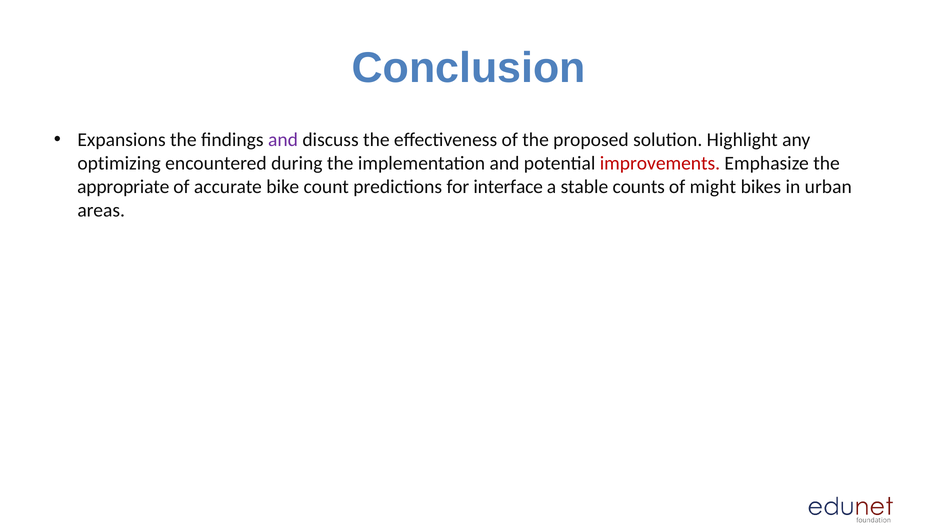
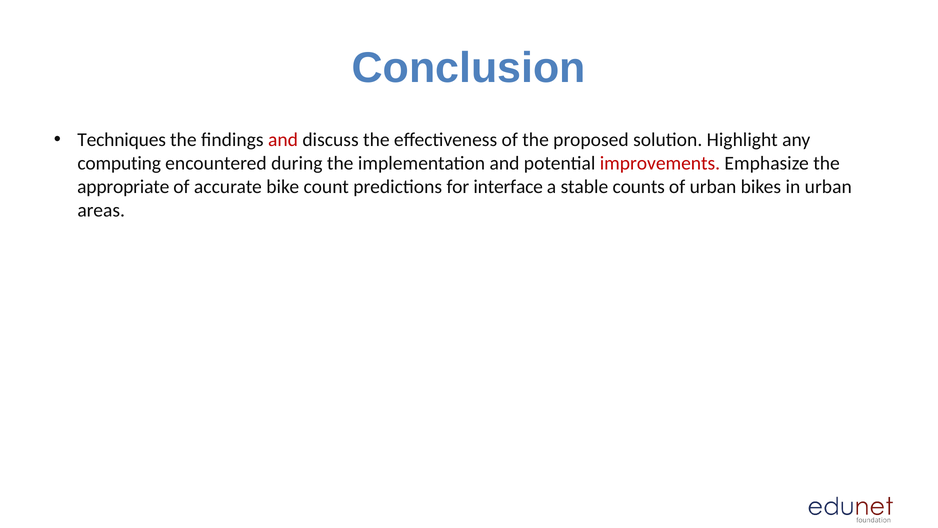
Expansions: Expansions -> Techniques
and at (283, 140) colour: purple -> red
optimizing: optimizing -> computing
of might: might -> urban
